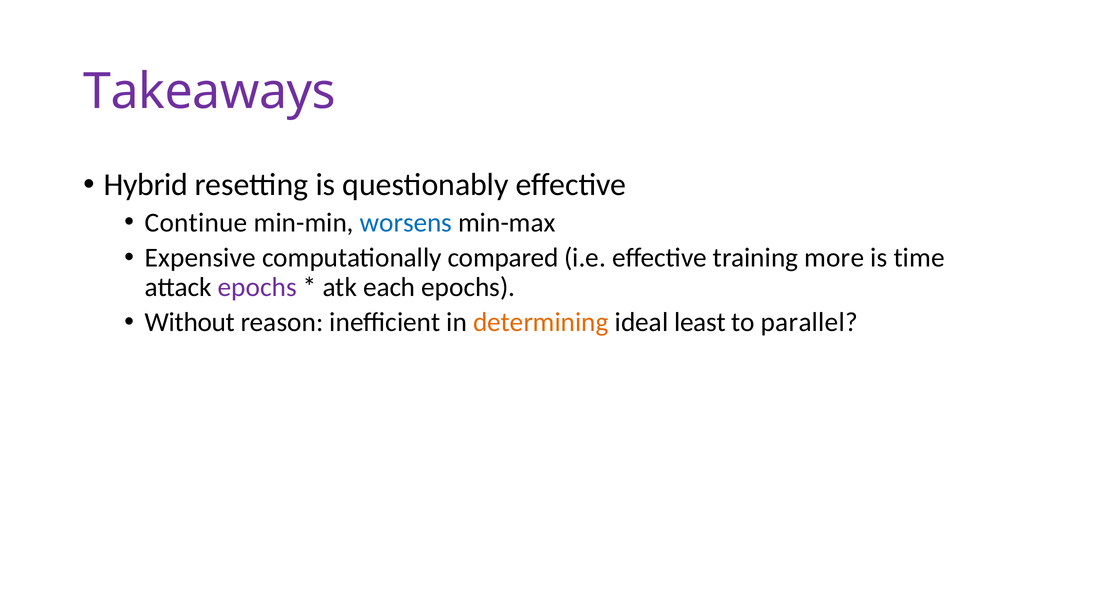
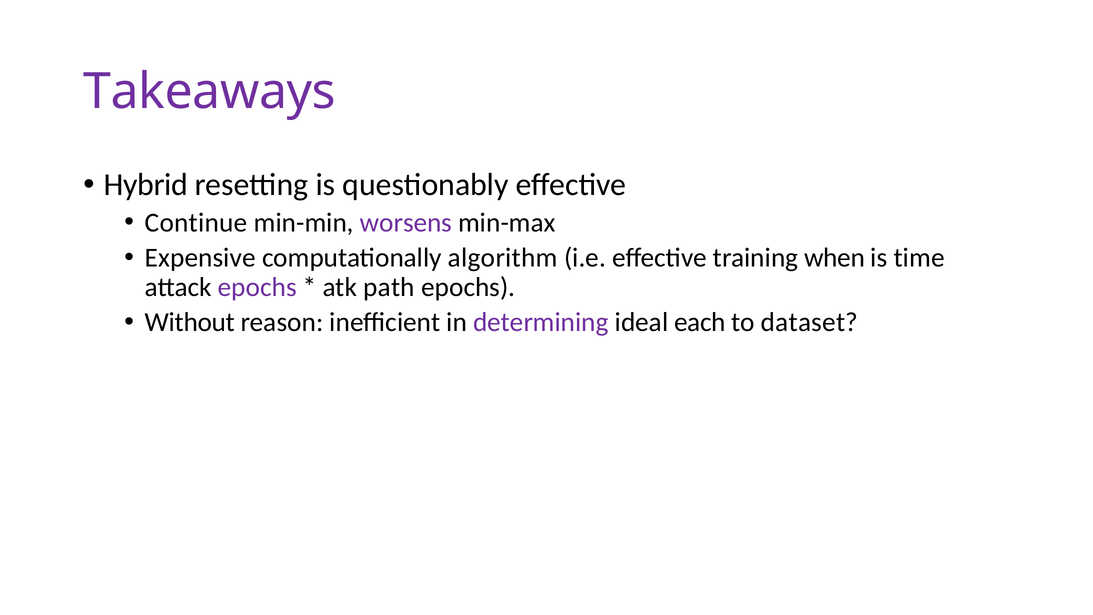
worsens colour: blue -> purple
compared: compared -> algorithm
more: more -> when
each: each -> path
determining colour: orange -> purple
least: least -> each
parallel: parallel -> dataset
